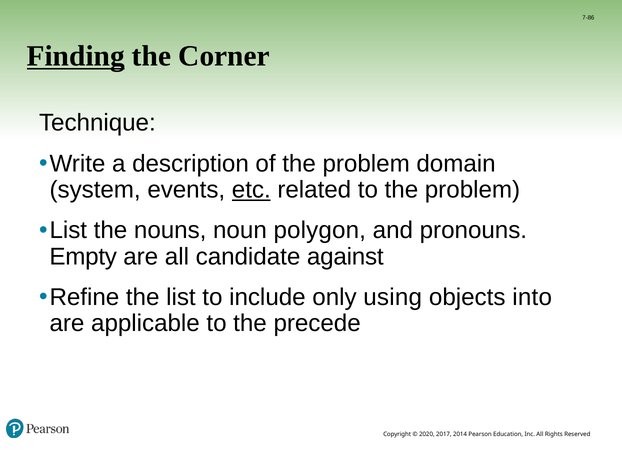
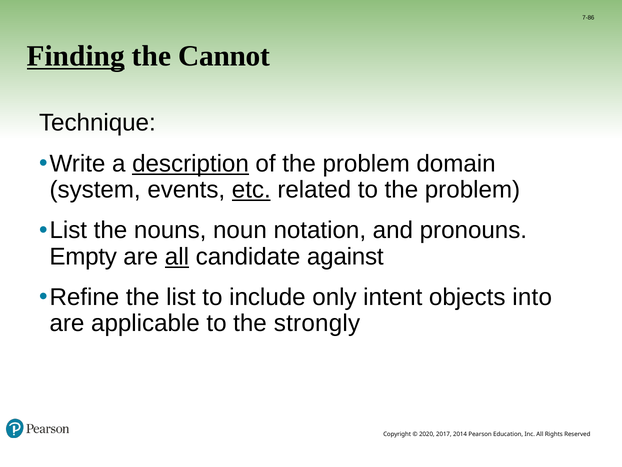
Corner: Corner -> Cannot
description underline: none -> present
polygon: polygon -> notation
all at (177, 256) underline: none -> present
using: using -> intent
precede: precede -> strongly
